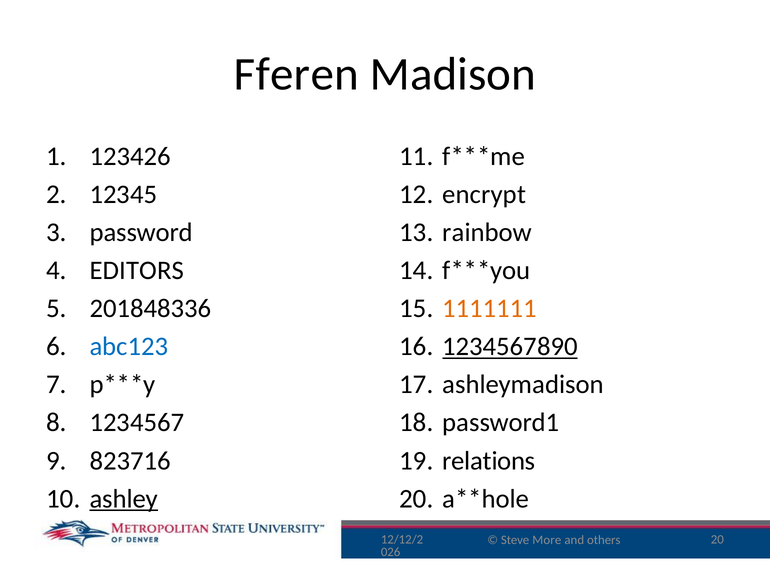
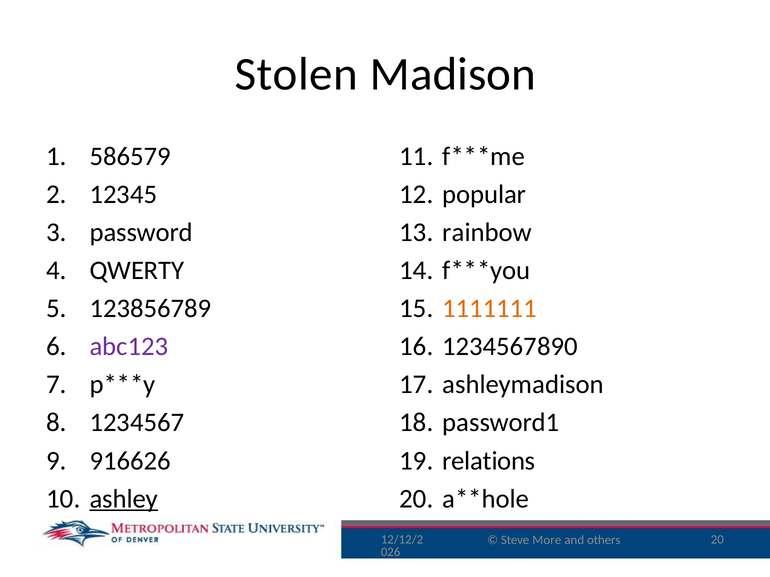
Fferen: Fferen -> Stolen
123426: 123426 -> 586579
encrypt: encrypt -> popular
EDITORS: EDITORS -> QWERTY
201848336: 201848336 -> 123856789
abc123 colour: blue -> purple
1234567890 underline: present -> none
823716: 823716 -> 916626
